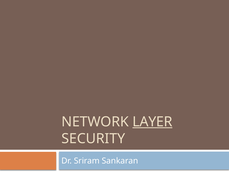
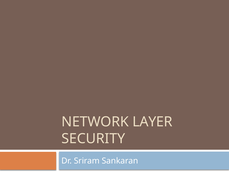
LAYER underline: present -> none
